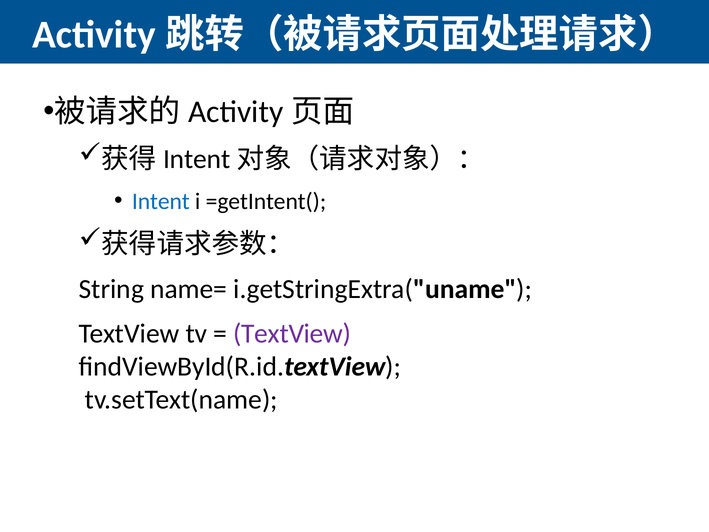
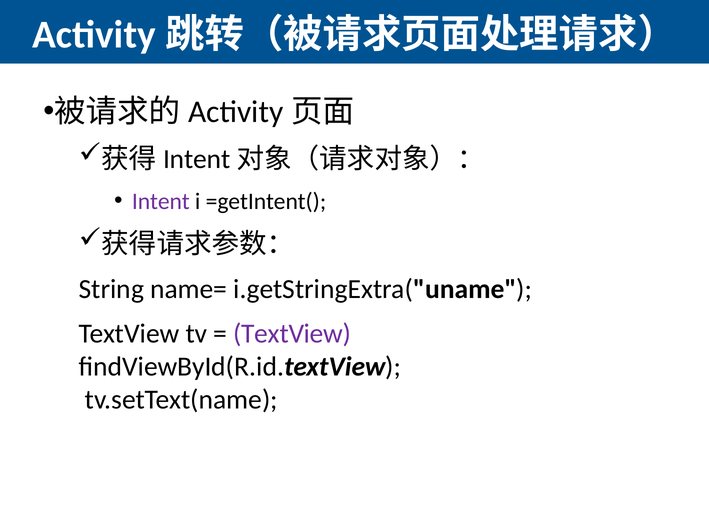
Intent colour: blue -> purple
